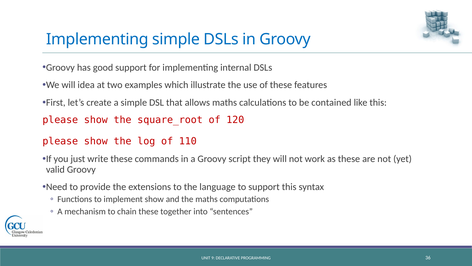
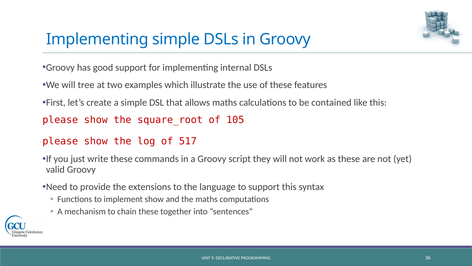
idea: idea -> tree
120: 120 -> 105
110: 110 -> 517
